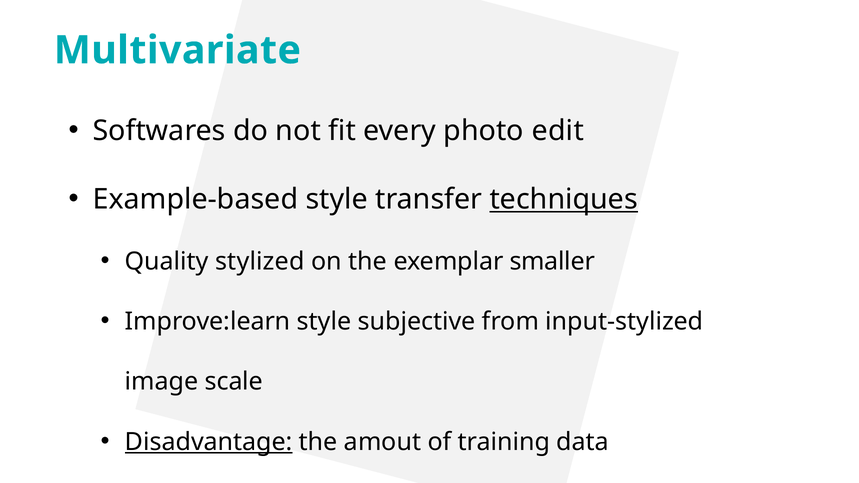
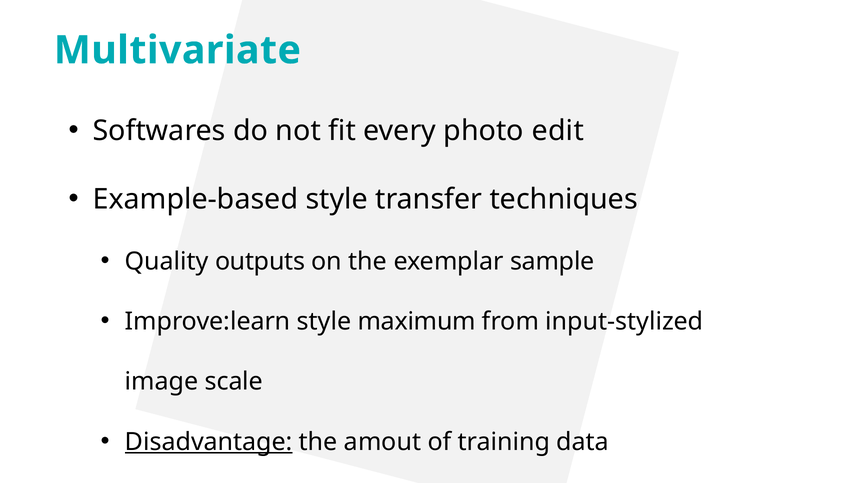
techniques underline: present -> none
stylized: stylized -> outputs
smaller: smaller -> sample
subjective: subjective -> maximum
